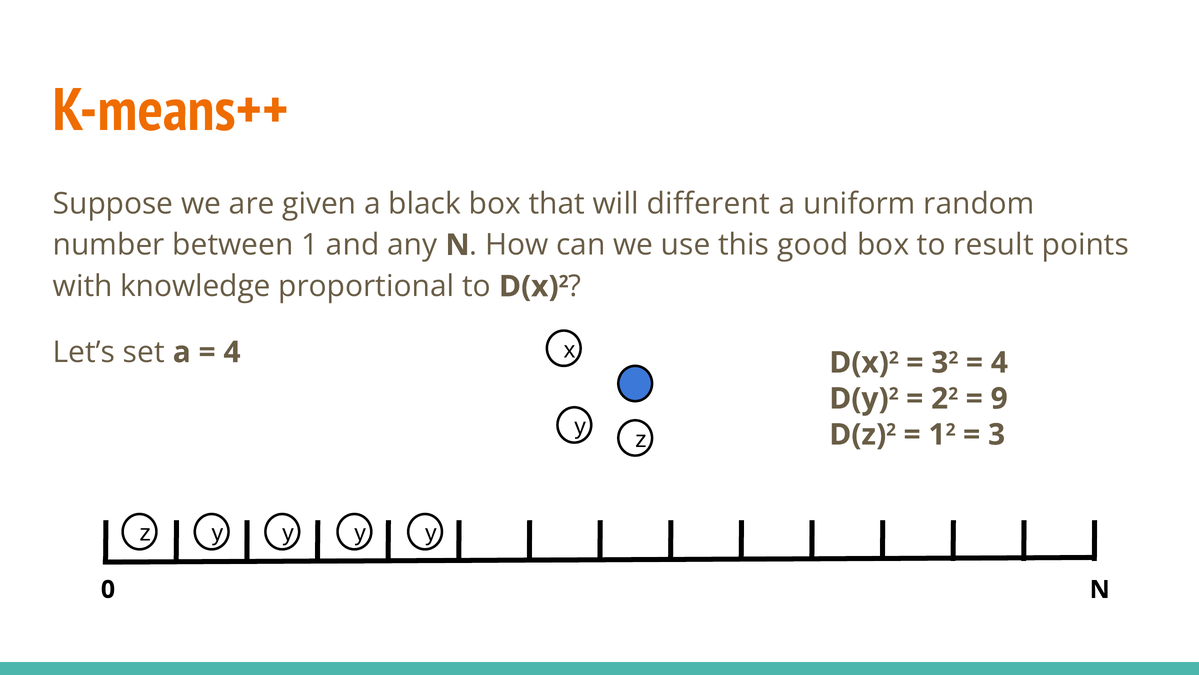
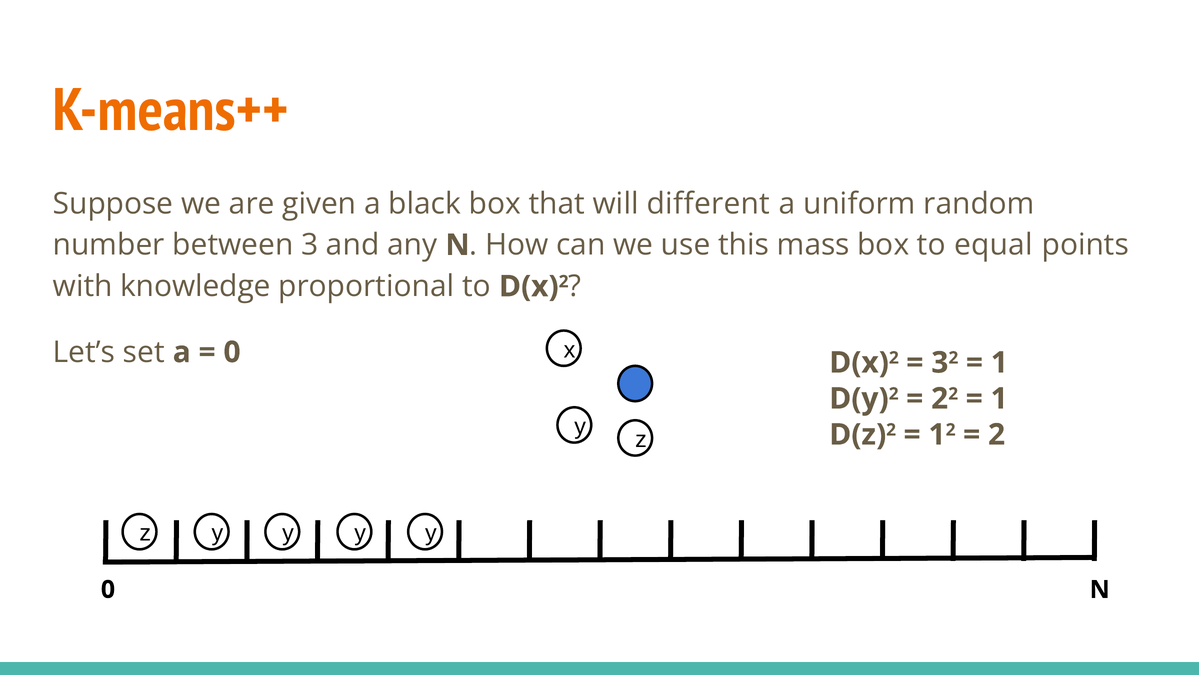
1: 1 -> 3
good: good -> mass
result: result -> equal
4 at (232, 352): 4 -> 0
4 at (999, 362): 4 -> 1
9 at (999, 398): 9 -> 1
3: 3 -> 2
